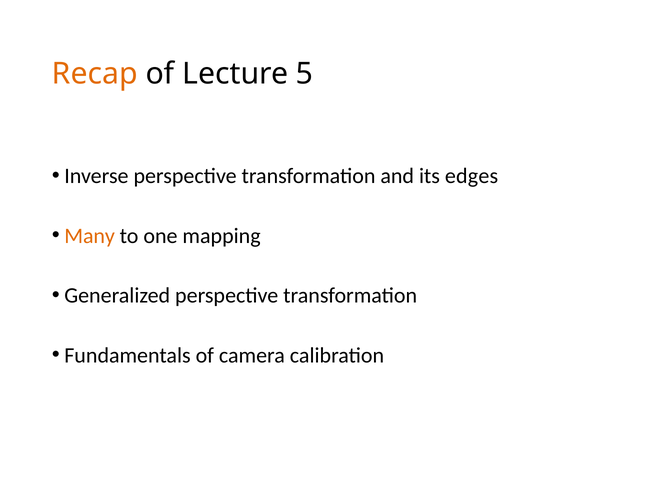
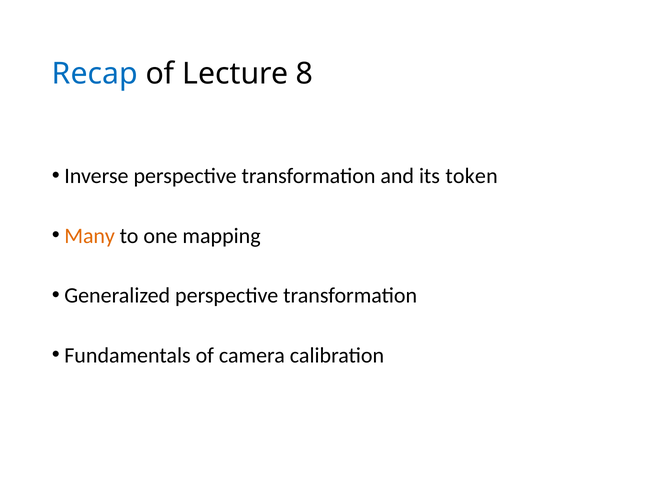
Recap colour: orange -> blue
5: 5 -> 8
edges: edges -> token
